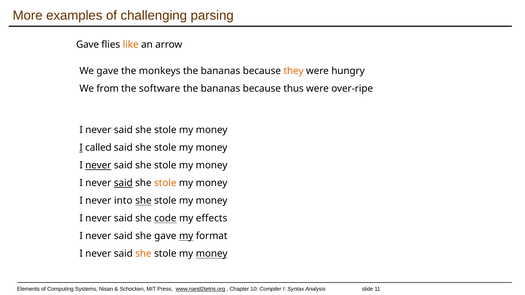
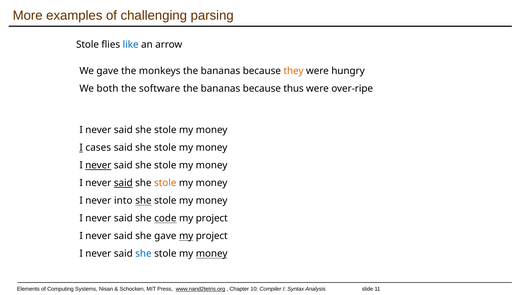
Gave at (88, 45): Gave -> Stole
like colour: orange -> blue
from: from -> both
called: called -> cases
effects at (212, 219): effects -> project
format at (212, 236): format -> project
she at (143, 254) colour: orange -> blue
